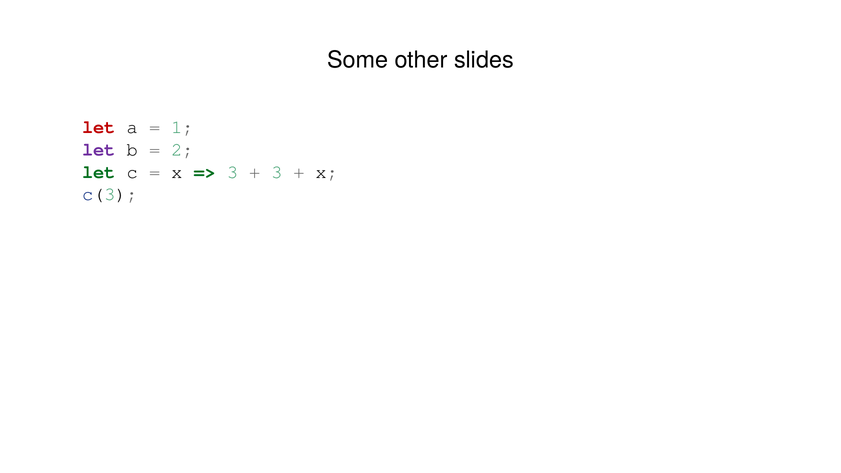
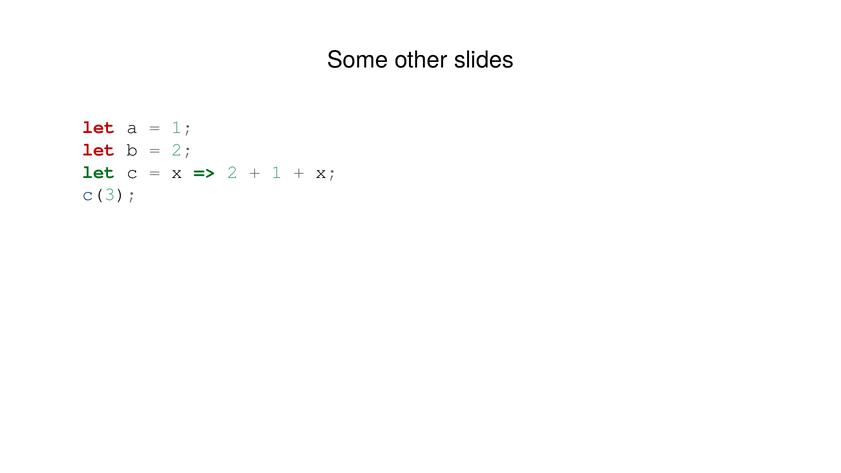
let at (99, 150) colour: purple -> red
3 at (233, 172): 3 -> 2
3 at (277, 172): 3 -> 1
